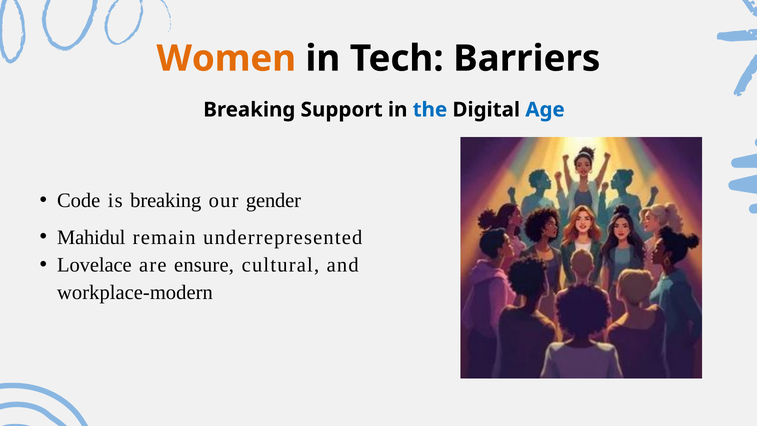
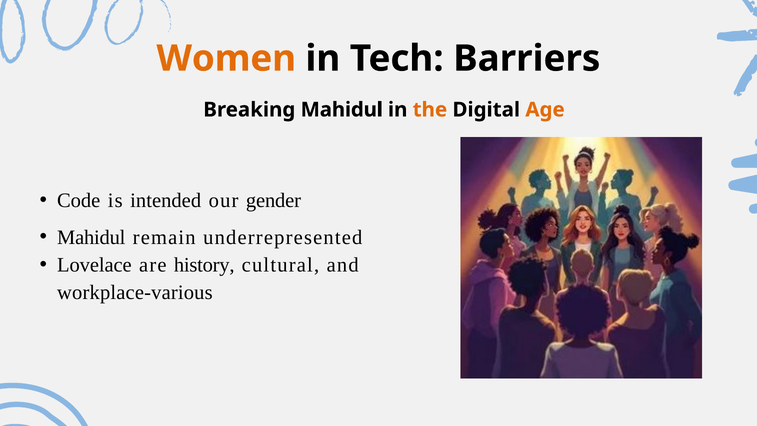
Breaking Support: Support -> Mahidul
the colour: blue -> orange
Age colour: blue -> orange
is breaking: breaking -> intended
ensure: ensure -> history
workplace-modern: workplace-modern -> workplace-various
